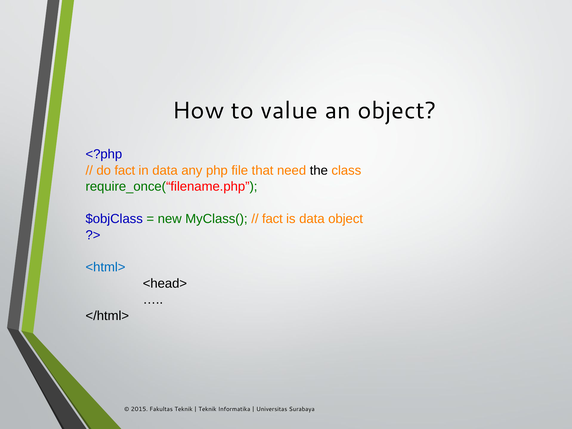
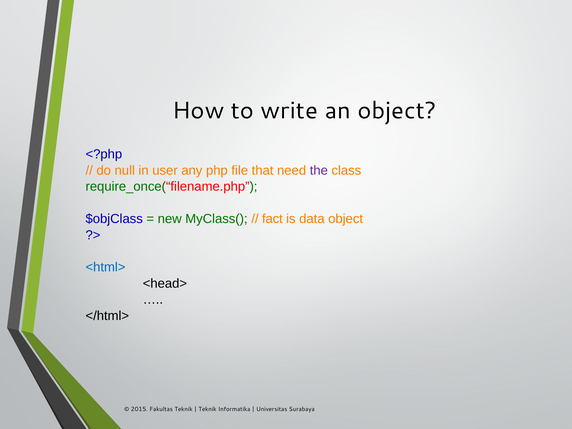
value: value -> write
do fact: fact -> null
in data: data -> user
the colour: black -> purple
